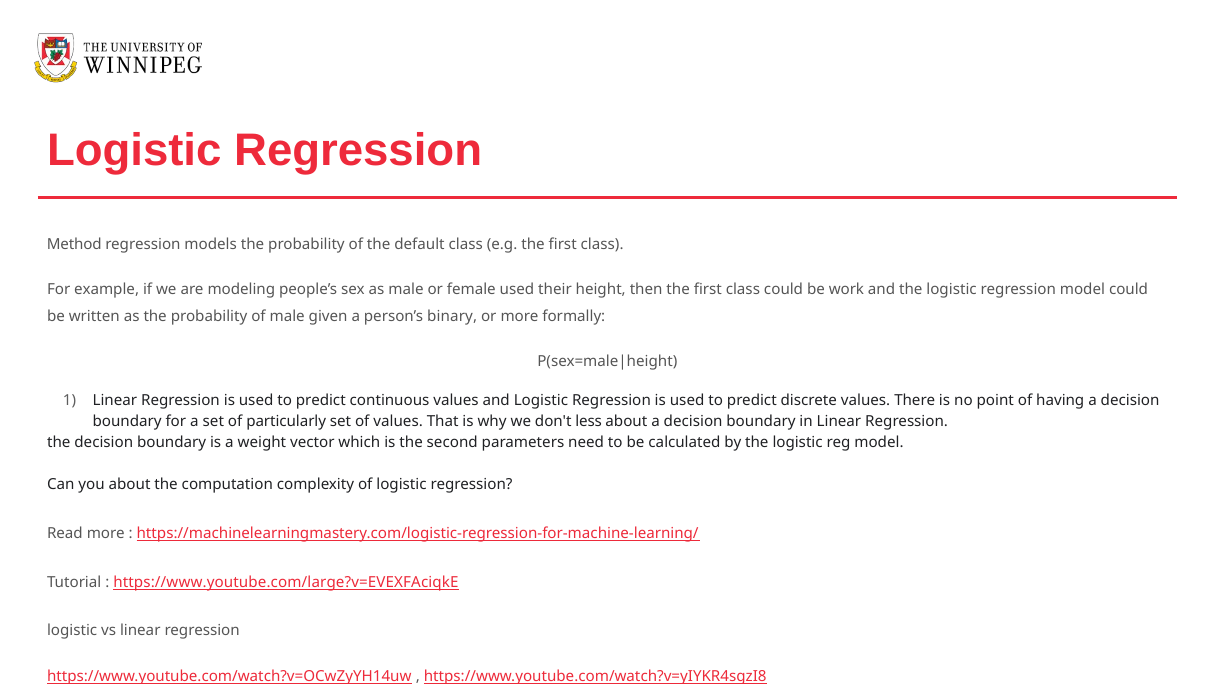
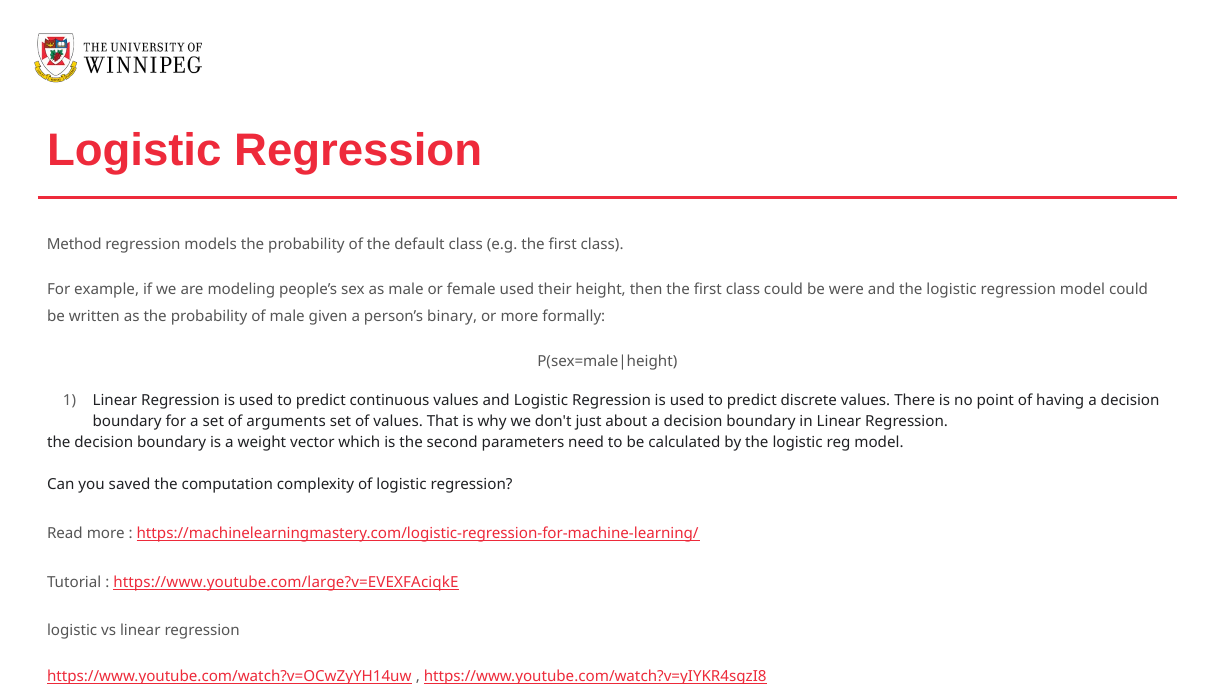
work: work -> were
particularly: particularly -> arguments
less: less -> just
you about: about -> saved
